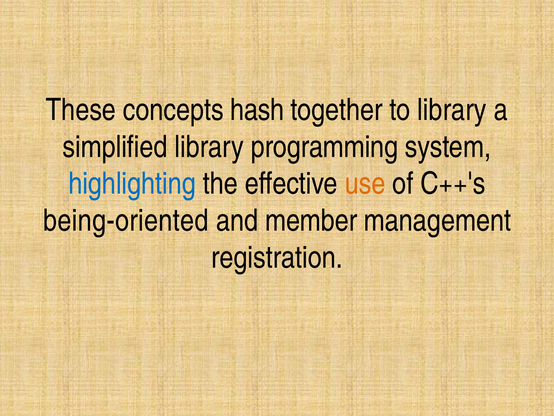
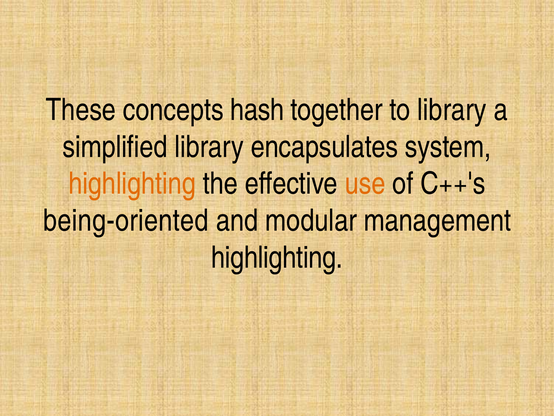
programming: programming -> encapsulates
highlighting at (132, 184) colour: blue -> orange
member: member -> modular
registration at (277, 257): registration -> highlighting
